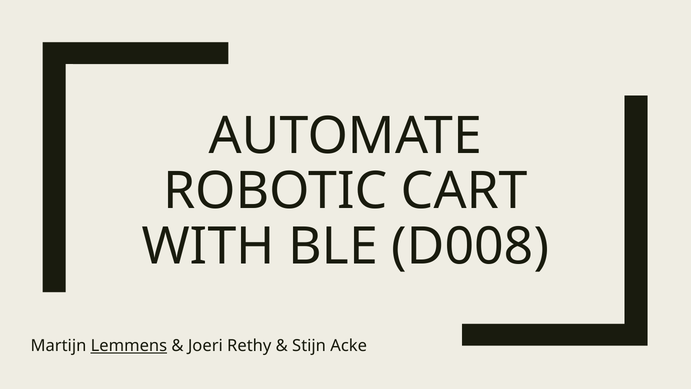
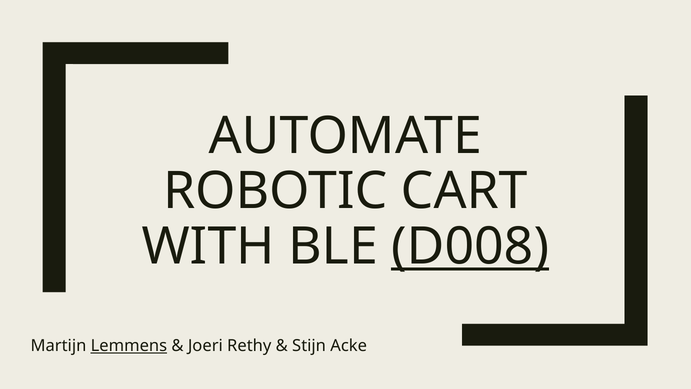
D008 underline: none -> present
